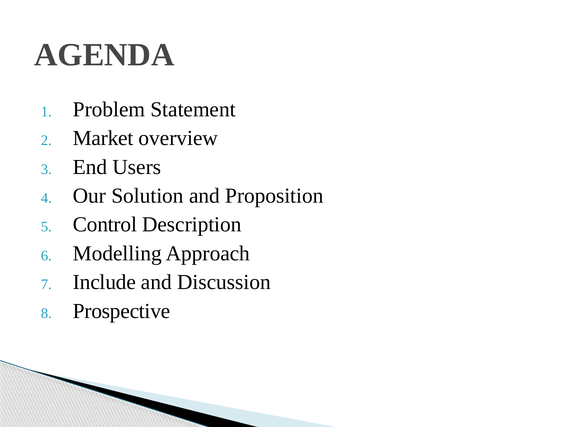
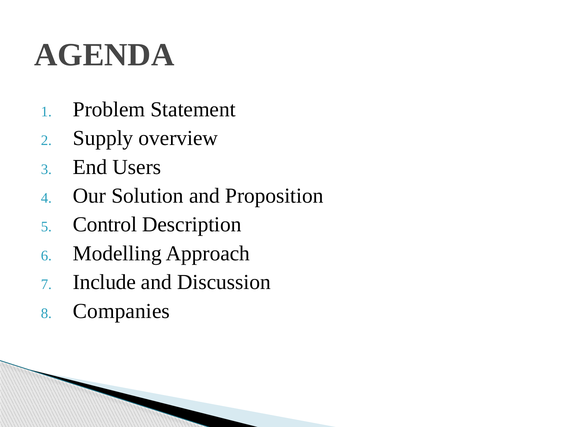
Market: Market -> Supply
Prospective: Prospective -> Companies
